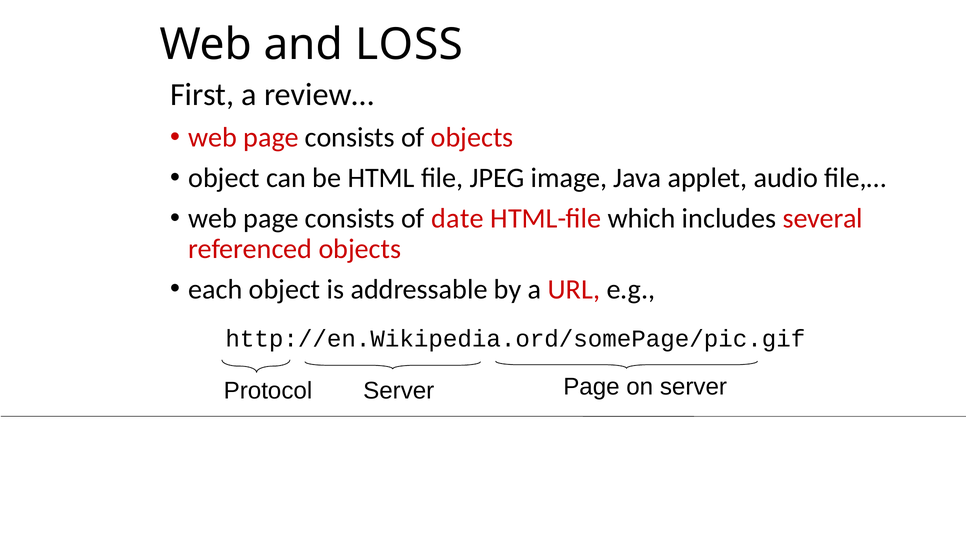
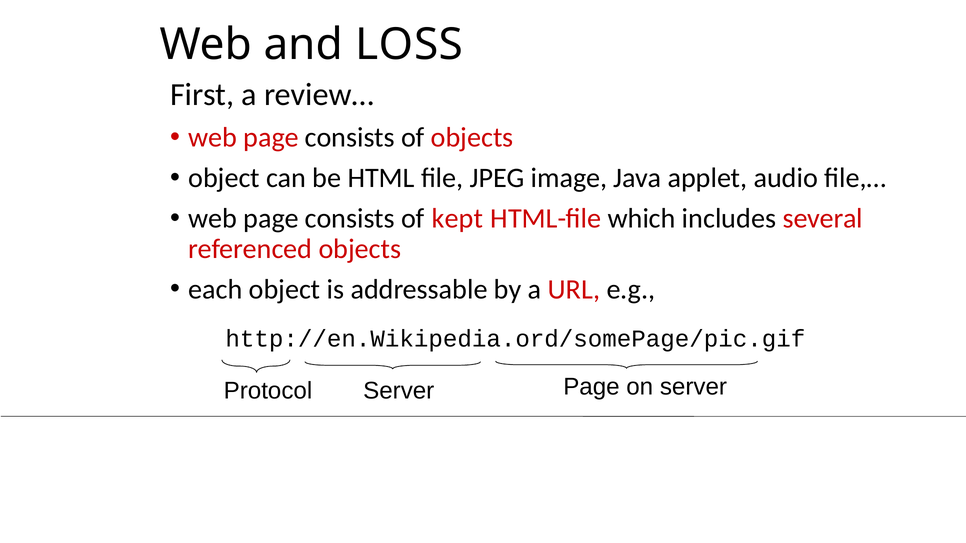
date: date -> kept
